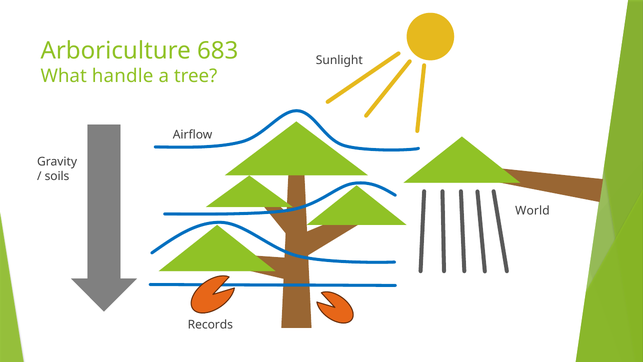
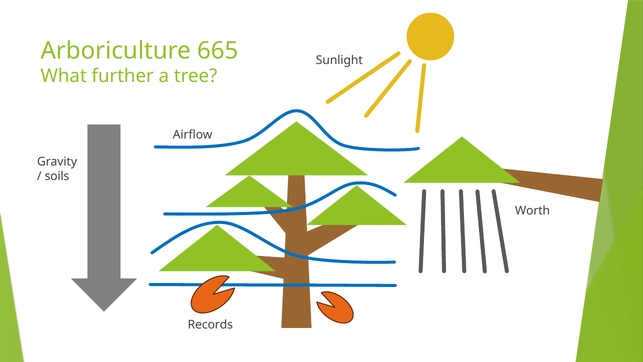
683: 683 -> 665
handle: handle -> further
World: World -> Worth
